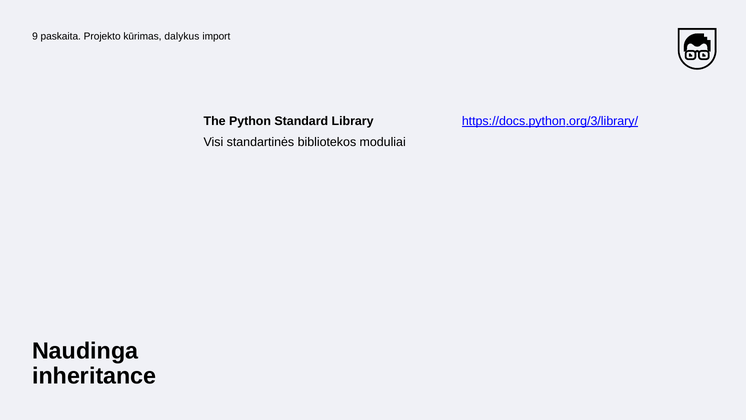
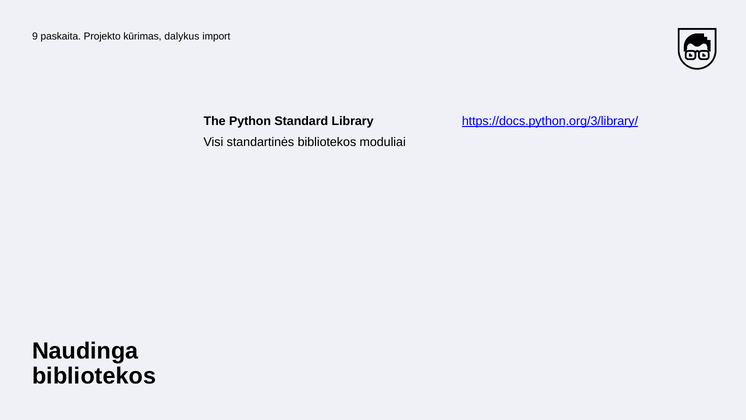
inheritance at (94, 376): inheritance -> bibliotekos
